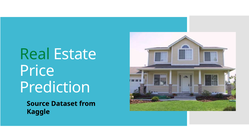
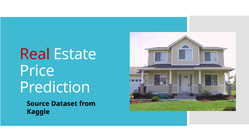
Real colour: green -> red
